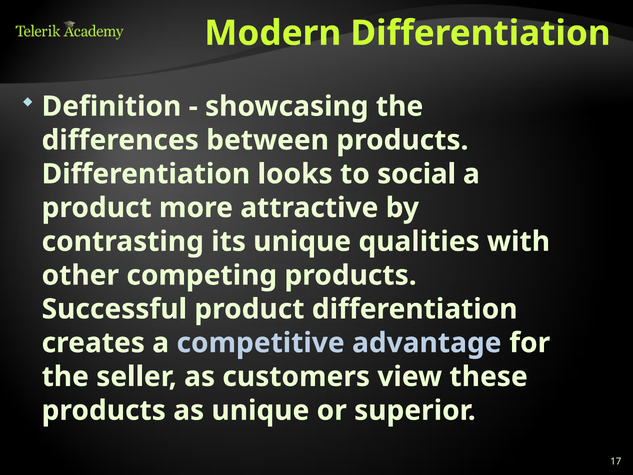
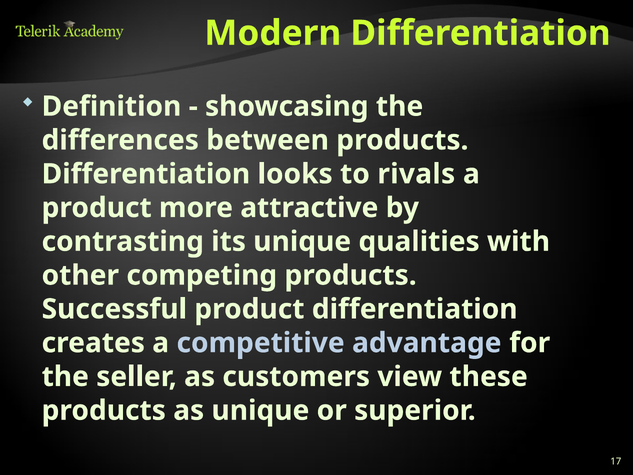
social: social -> rivals
